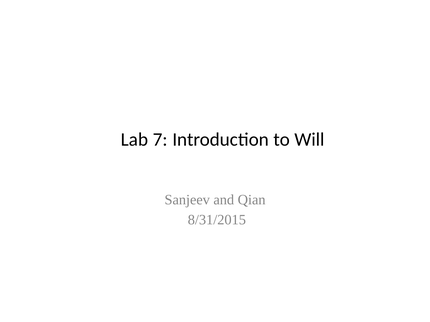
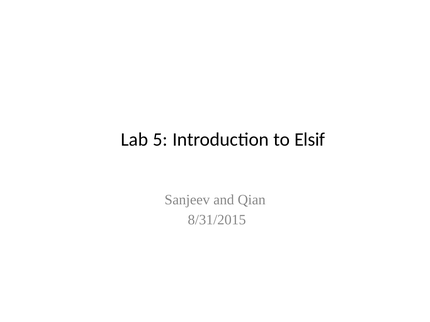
7: 7 -> 5
Will: Will -> Elsif
